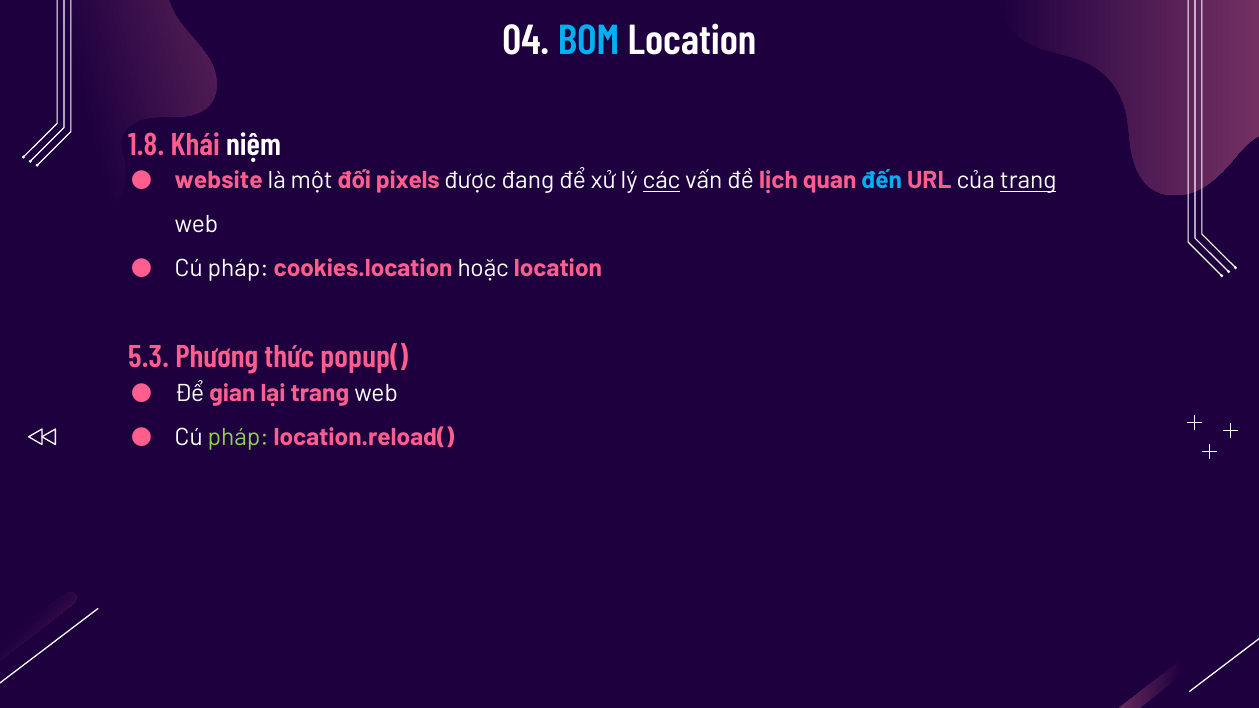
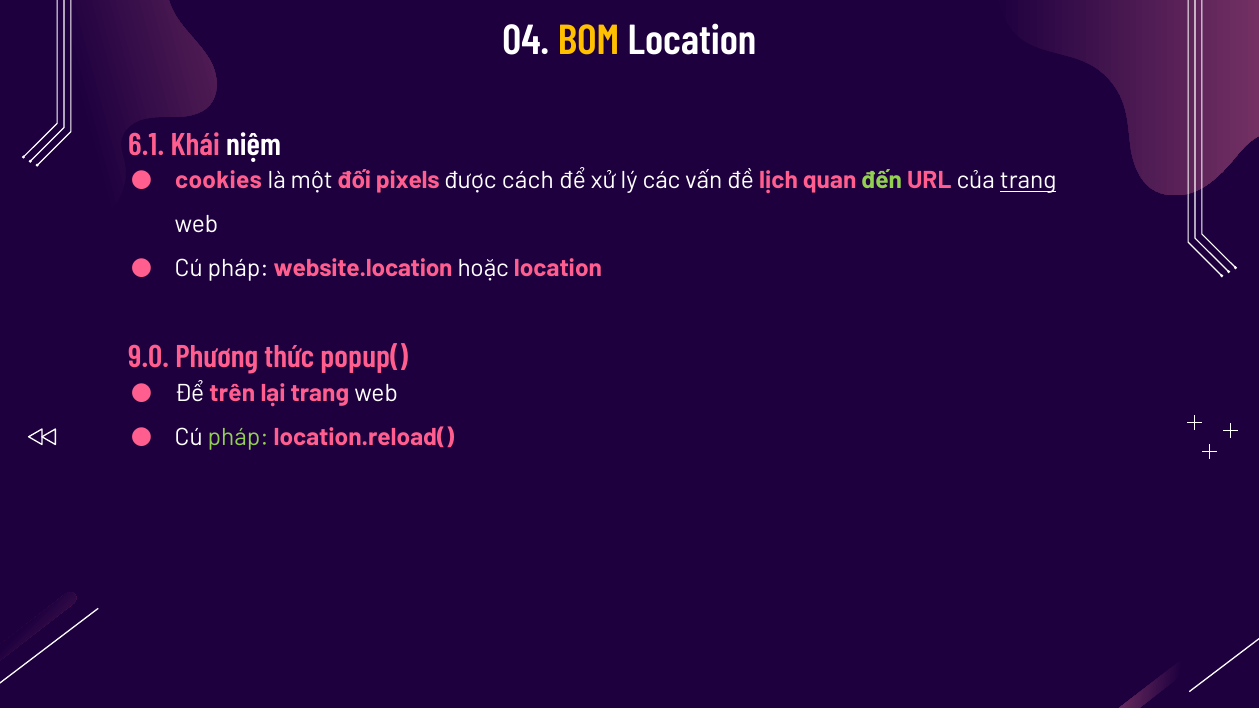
BOM colour: light blue -> yellow
1.8: 1.8 -> 6.1
website: website -> cookies
đang: đang -> cách
các underline: present -> none
đến colour: light blue -> light green
cookies.location: cookies.location -> website.location
5.3: 5.3 -> 9.0
gian: gian -> trên
